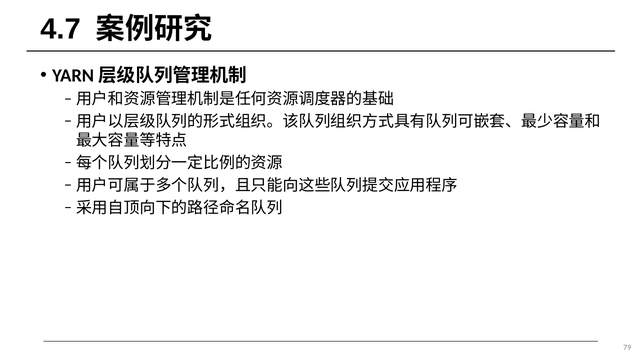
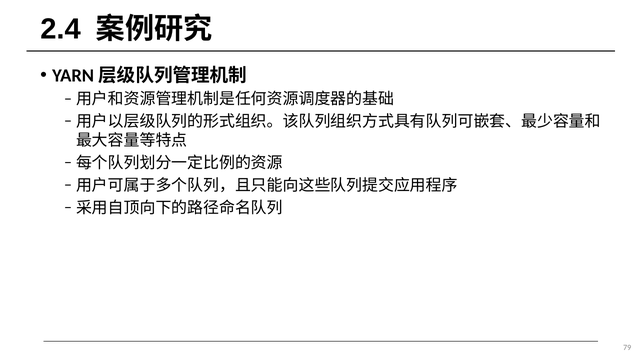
4.7: 4.7 -> 2.4
